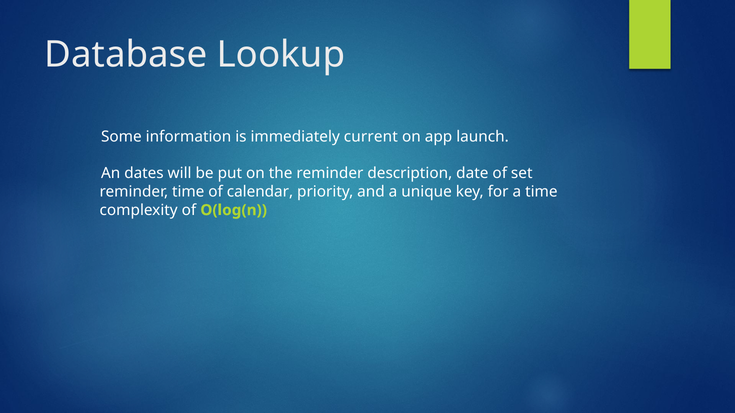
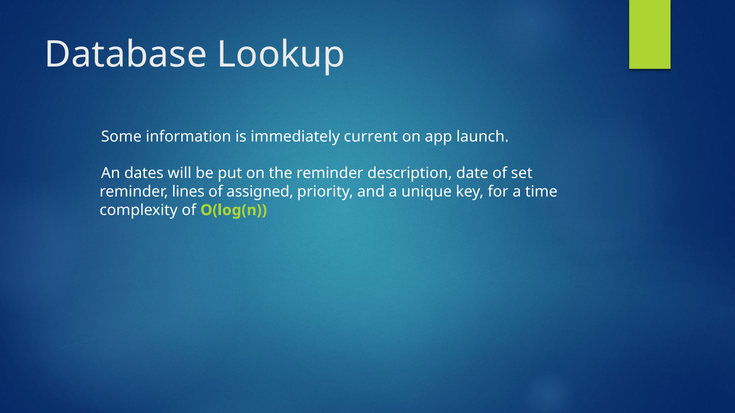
reminder time: time -> lines
calendar: calendar -> assigned
